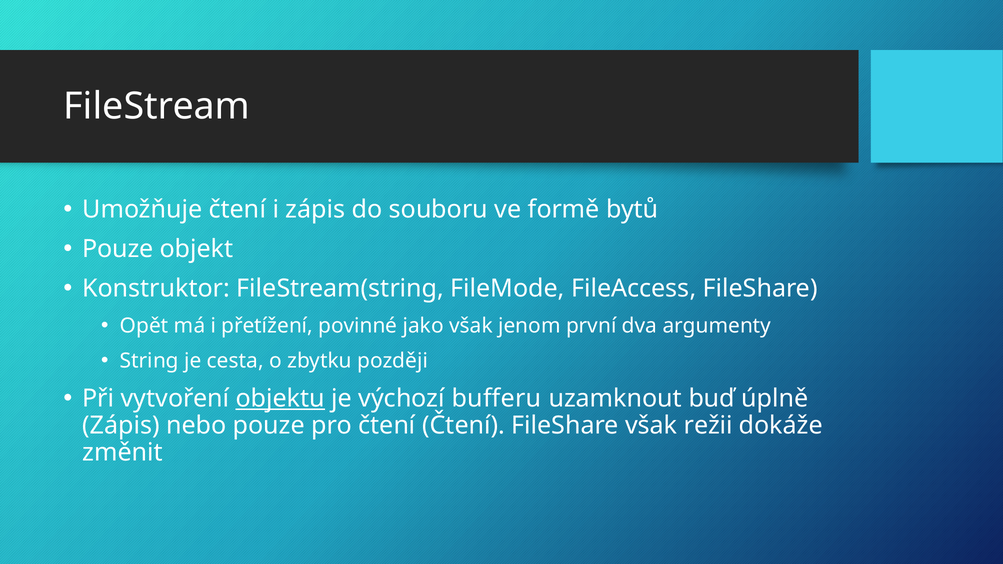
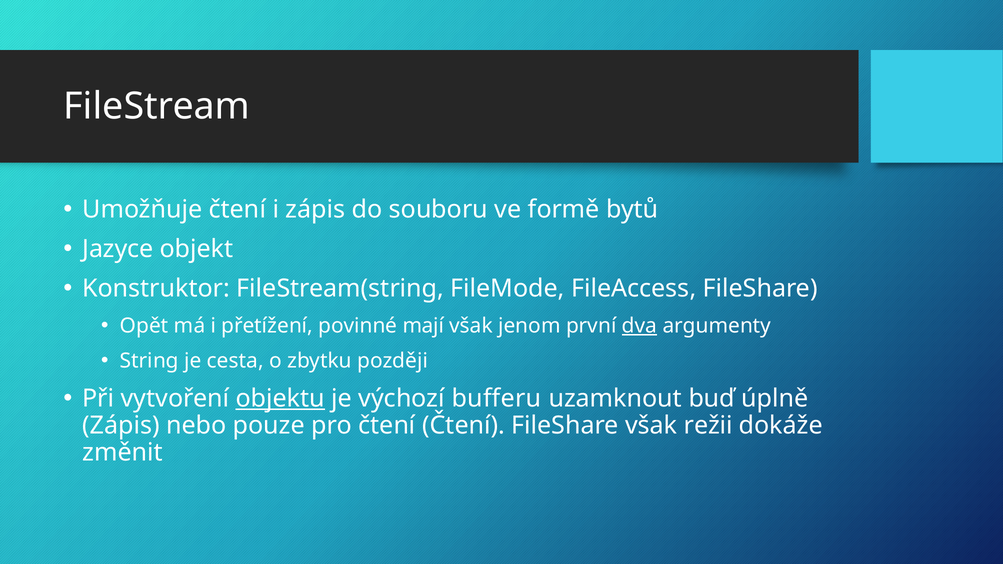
Pouze at (118, 249): Pouze -> Jazyce
jako: jako -> mají
dva underline: none -> present
